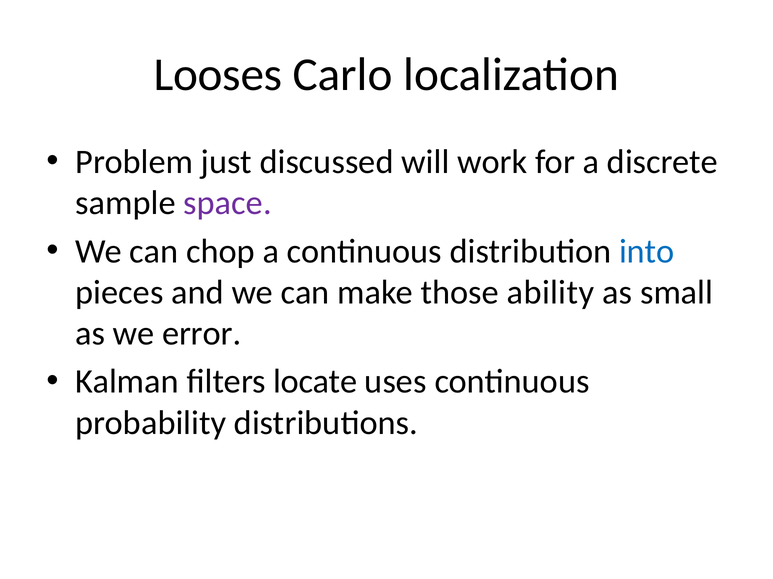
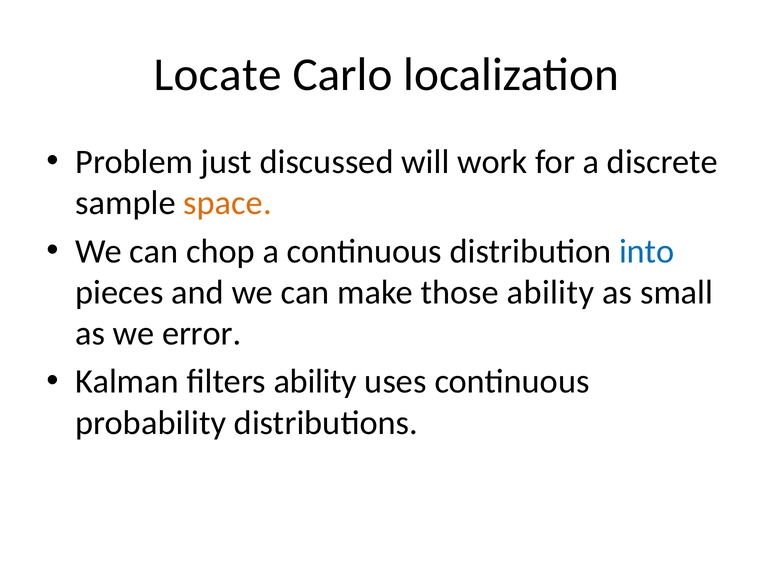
Looses: Looses -> Locate
space colour: purple -> orange
filters locate: locate -> ability
